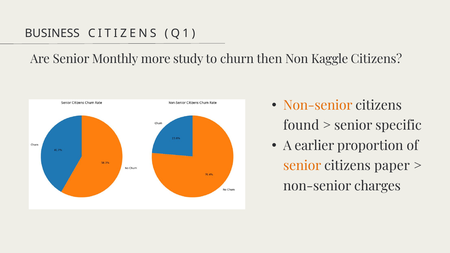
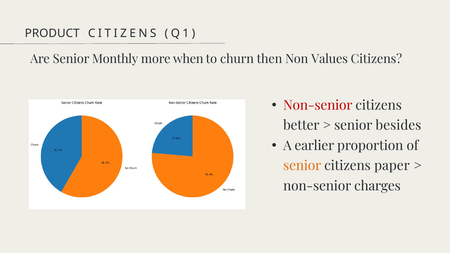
BUSINESS: BUSINESS -> PRODUCT
study: study -> when
Kaggle: Kaggle -> Values
Non-senior at (318, 105) colour: orange -> red
found: found -> better
specific: specific -> besides
